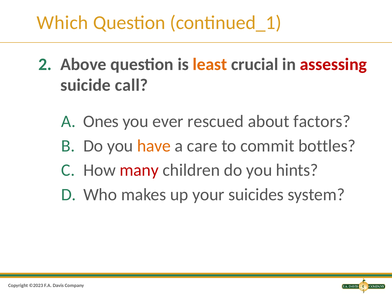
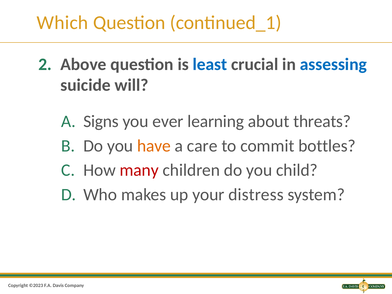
least colour: orange -> blue
assessing colour: red -> blue
call: call -> will
Ones: Ones -> Signs
rescued: rescued -> learning
factors: factors -> threats
hints: hints -> child
suicides: suicides -> distress
